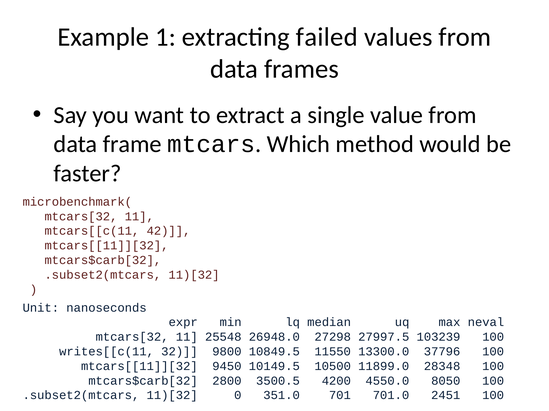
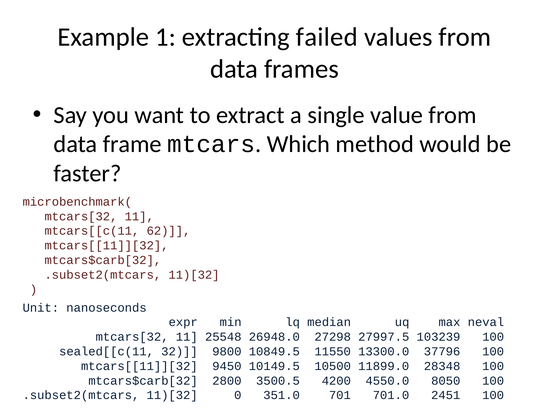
42: 42 -> 62
writes[[c(11: writes[[c(11 -> sealed[[c(11
